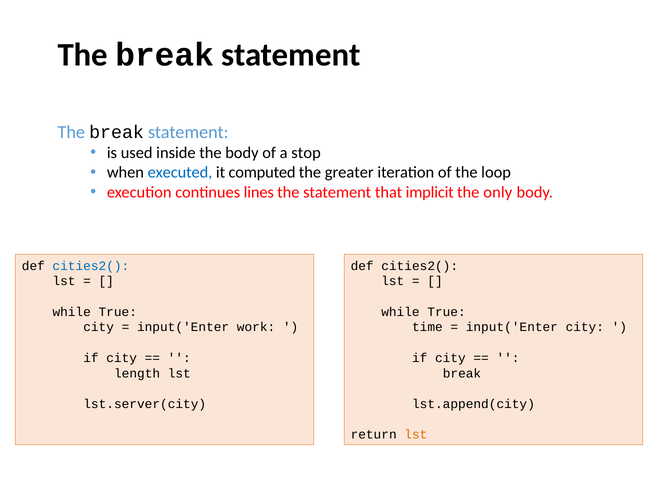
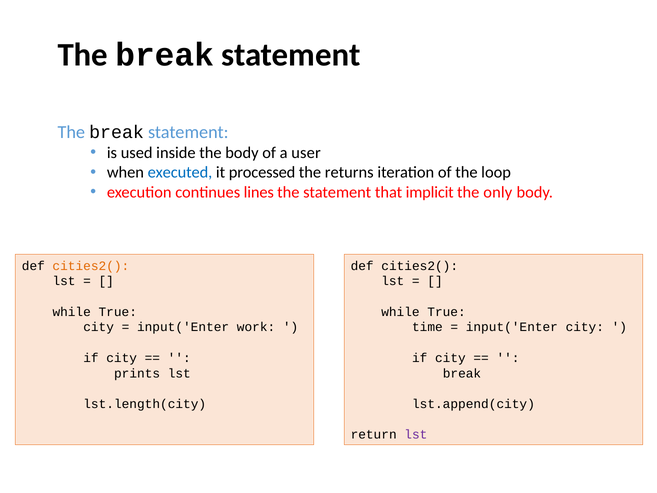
stop: stop -> user
computed: computed -> processed
greater: greater -> returns
cities2( at (91, 266) colour: blue -> orange
length: length -> prints
lst.server(city: lst.server(city -> lst.length(city
lst at (416, 434) colour: orange -> purple
